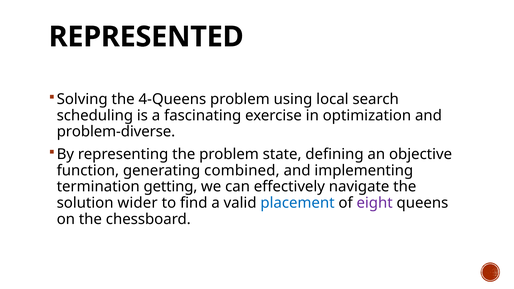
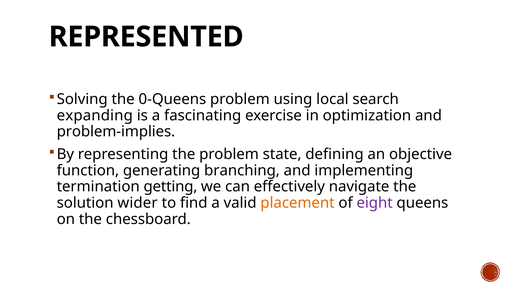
4-Queens: 4-Queens -> 0-Queens
scheduling: scheduling -> expanding
problem-diverse: problem-diverse -> problem-implies
combined: combined -> branching
placement colour: blue -> orange
